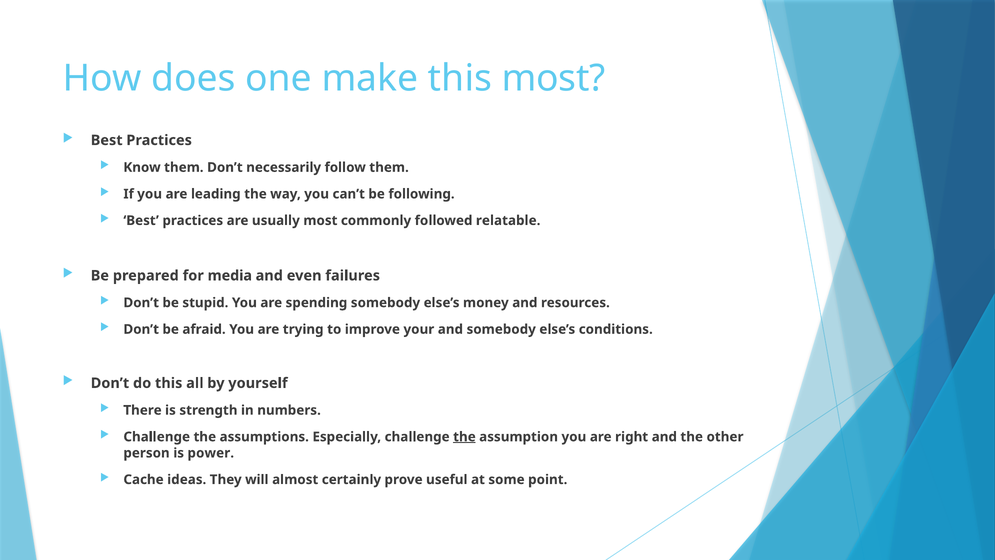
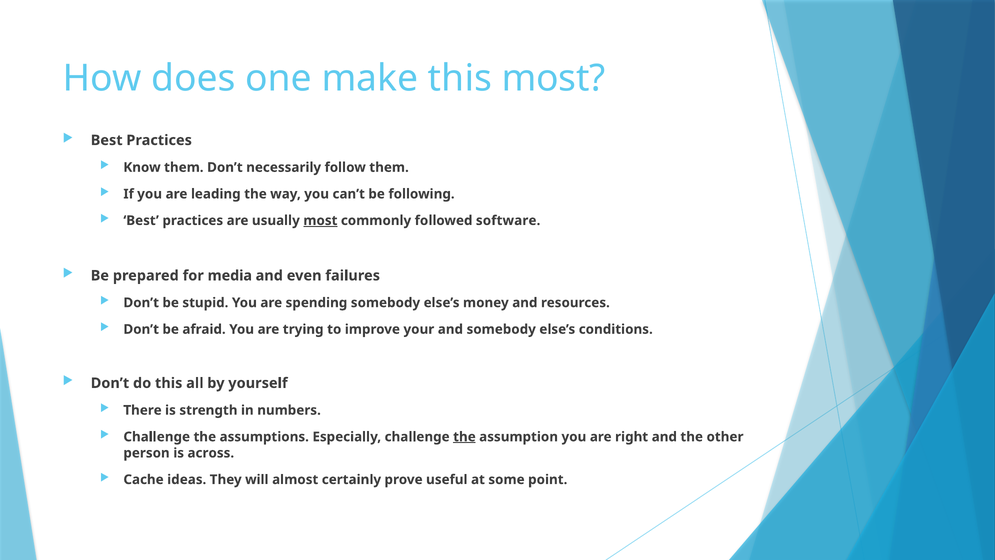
most at (320, 220) underline: none -> present
relatable: relatable -> software
power: power -> across
